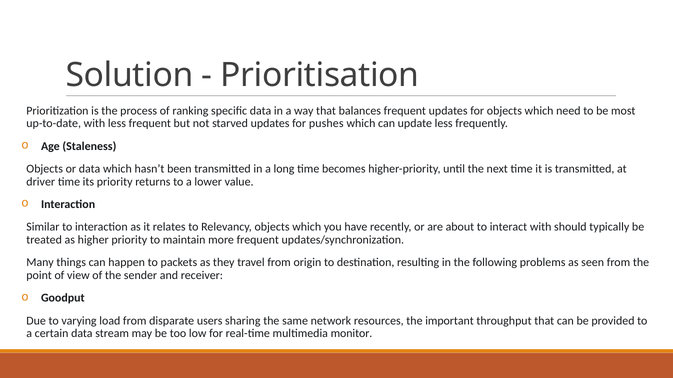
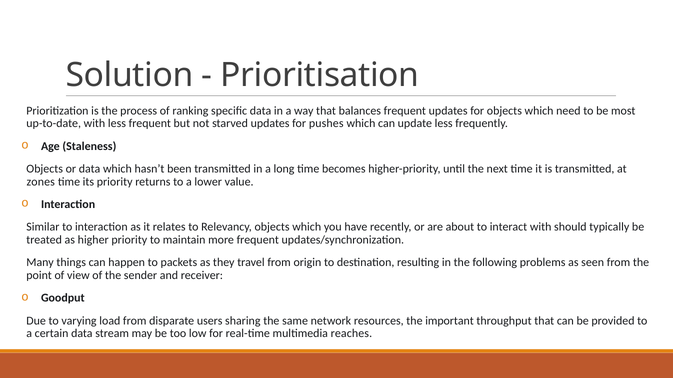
driver: driver -> zones
monitor: monitor -> reaches
